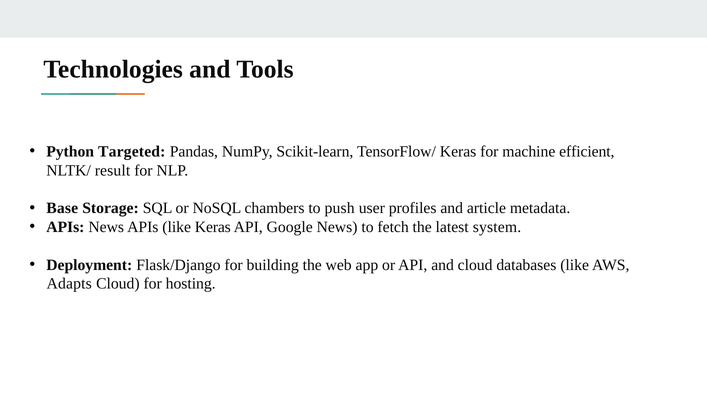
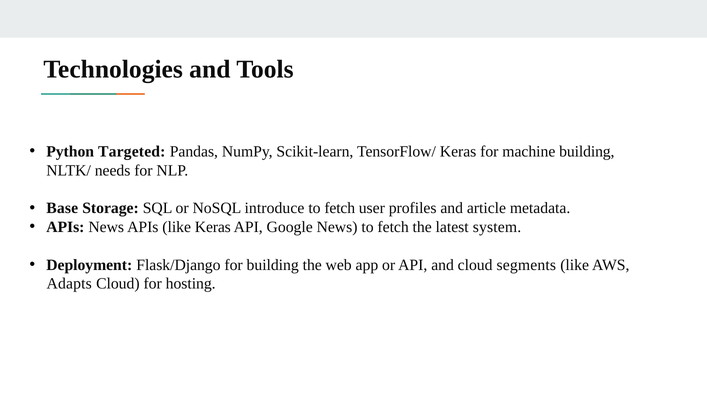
machine efficient: efficient -> building
result: result -> needs
chambers: chambers -> introduce
push at (340, 208): push -> fetch
databases: databases -> segments
